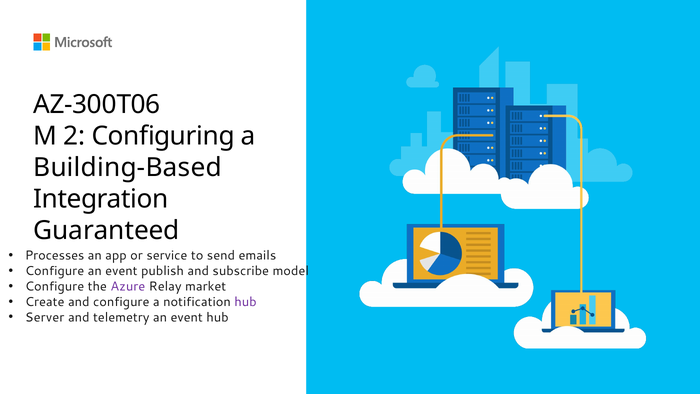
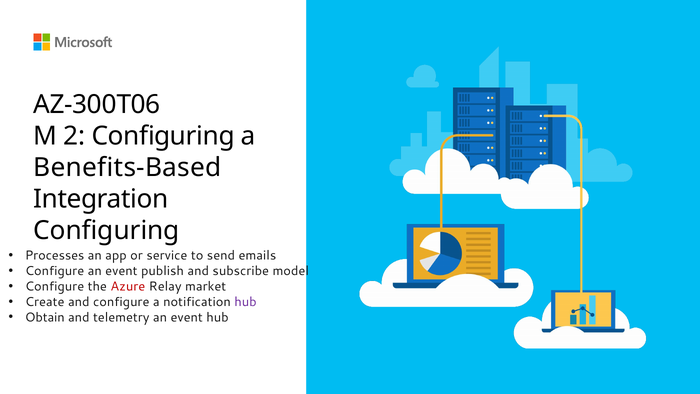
Building-Based: Building-Based -> Benefits-Based
Guaranteed at (106, 230): Guaranteed -> Configuring
Azure colour: purple -> red
Server: Server -> Obtain
